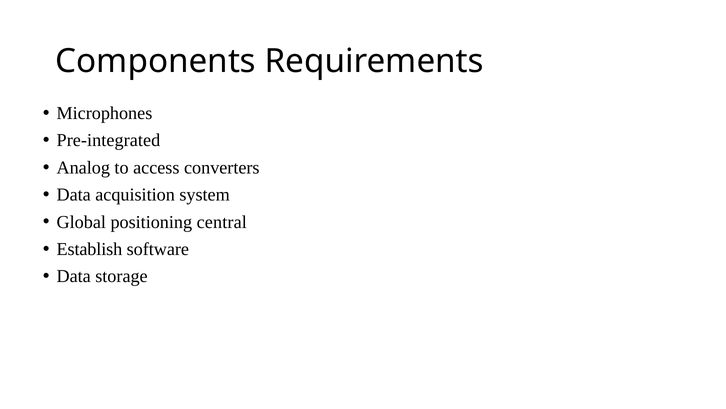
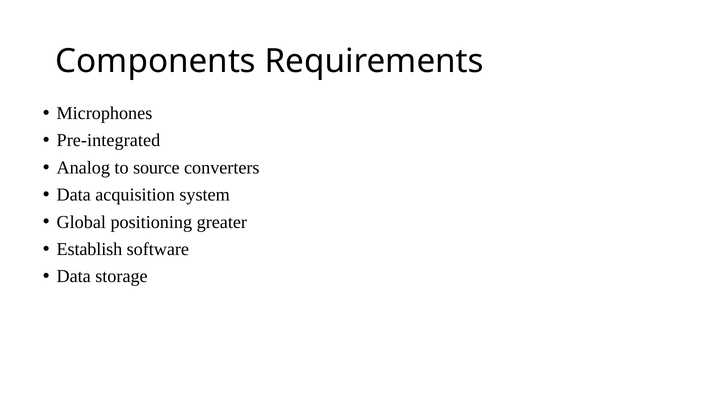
access: access -> source
central: central -> greater
